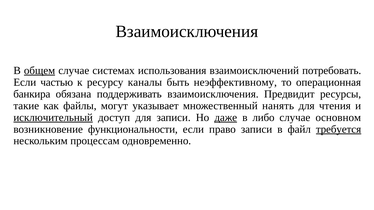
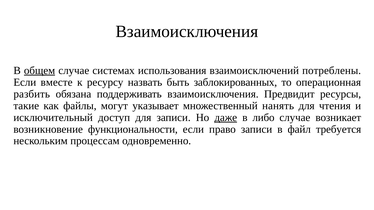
потребовать: потребовать -> потреблены
частью: частью -> вместе
каналы: каналы -> назвать
неэффективному: неэффективному -> заблокированных
банкира: банкира -> разбить
исключительный underline: present -> none
основном: основном -> возникает
требуется underline: present -> none
